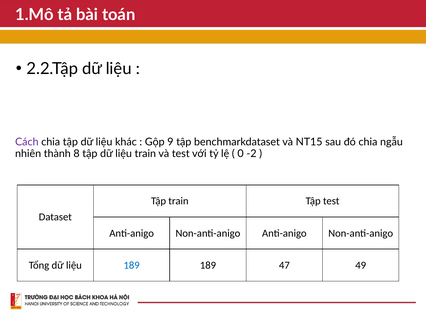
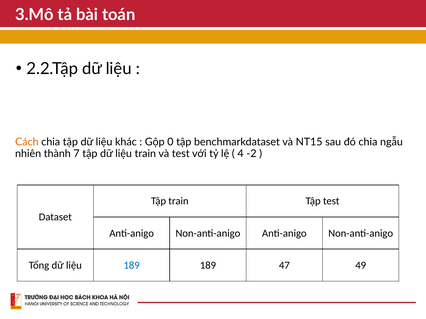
1.Mô: 1.Mô -> 3.Mô
Cách colour: purple -> orange
9: 9 -> 0
8: 8 -> 7
0: 0 -> 4
